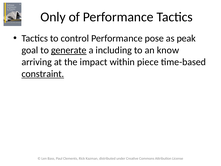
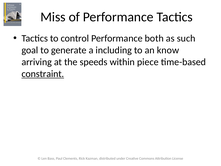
Only: Only -> Miss
pose: pose -> both
peak: peak -> such
generate underline: present -> none
impact: impact -> speeds
